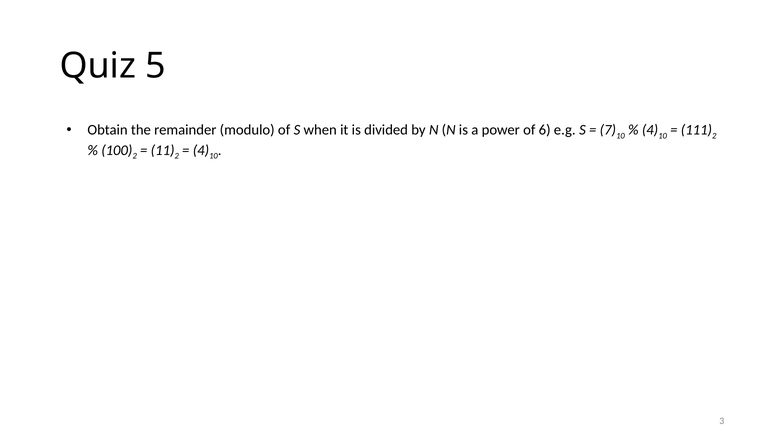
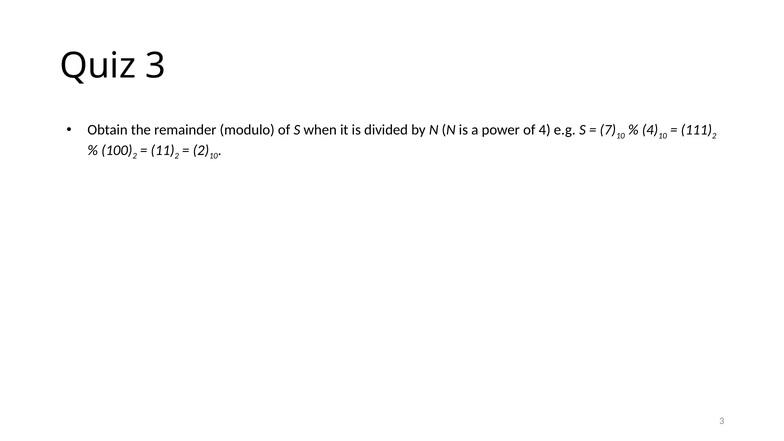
Quiz 5: 5 -> 3
of 6: 6 -> 4
4 at (201, 150): 4 -> 2
